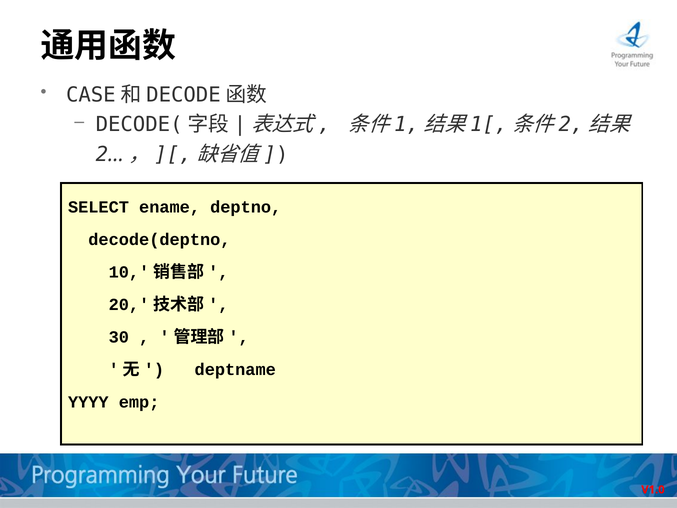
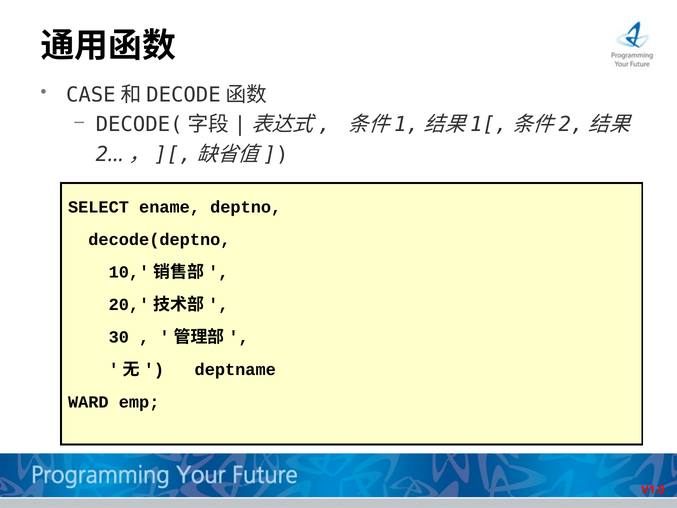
YYYY: YYYY -> WARD
